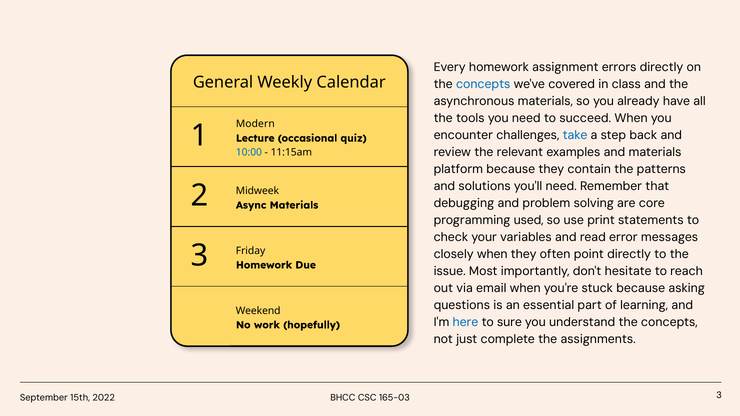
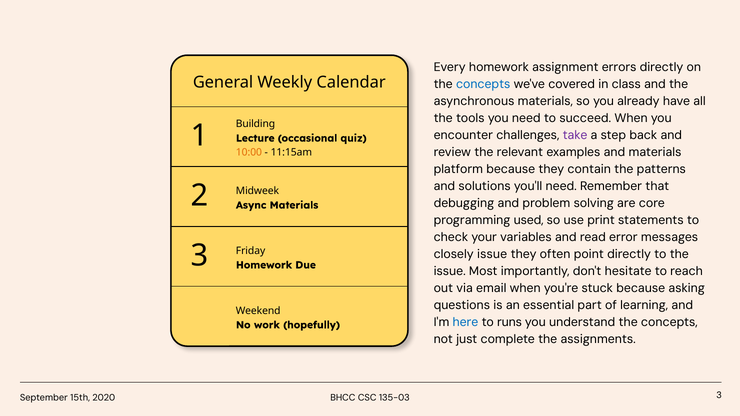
Modern: Modern -> Building
take colour: blue -> purple
10:00 colour: blue -> orange
closely when: when -> issue
sure: sure -> runs
2022: 2022 -> 2020
165-03: 165-03 -> 135-03
